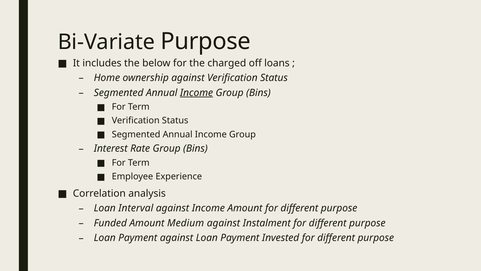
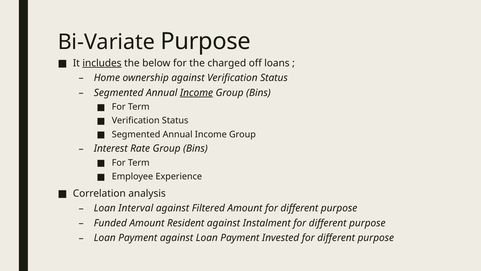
includes underline: none -> present
against Income: Income -> Filtered
Medium: Medium -> Resident
